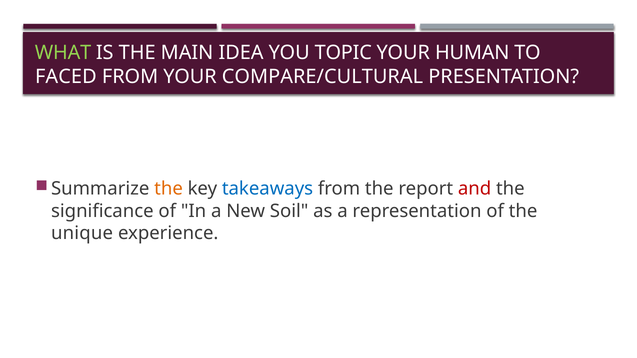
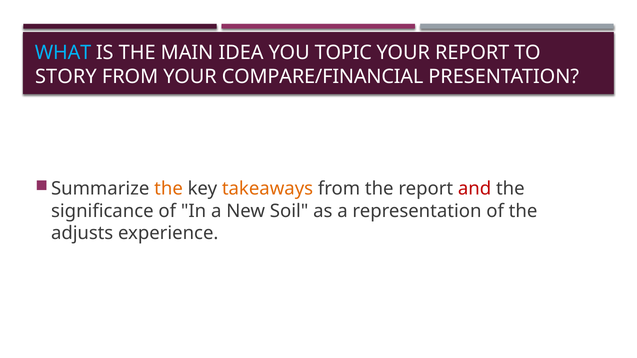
WHAT colour: light green -> light blue
YOUR HUMAN: HUMAN -> REPORT
FACED: FACED -> STORY
COMPARE/CULTURAL: COMPARE/CULTURAL -> COMPARE/FINANCIAL
takeaways colour: blue -> orange
unique: unique -> adjusts
